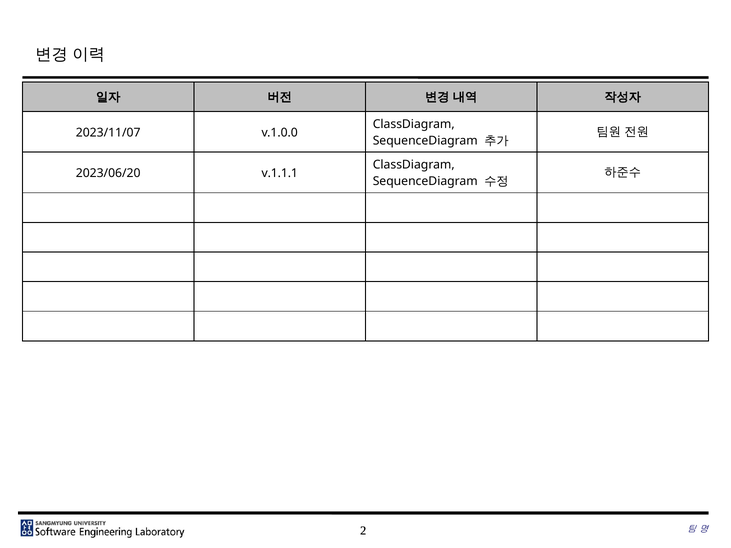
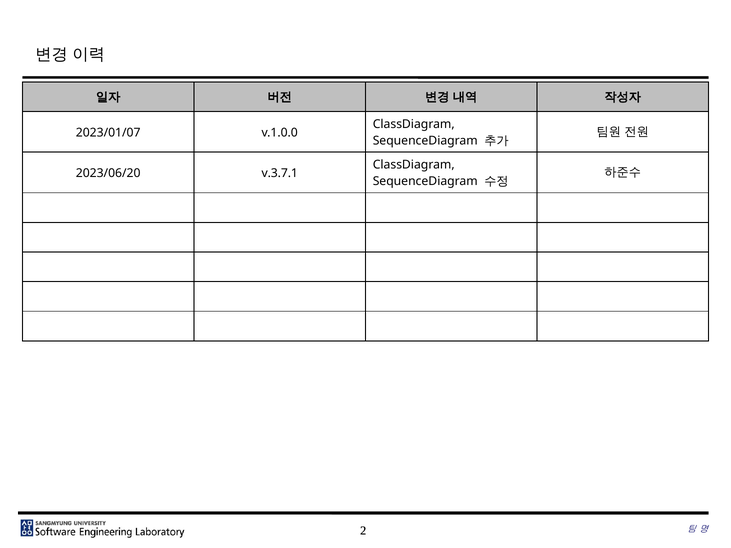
2023/11/07: 2023/11/07 -> 2023/01/07
v.1.1.1: v.1.1.1 -> v.3.7.1
